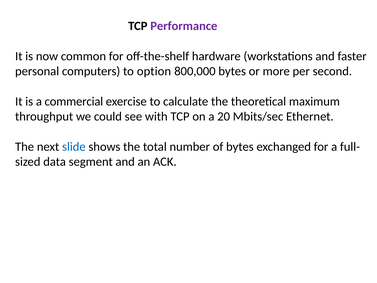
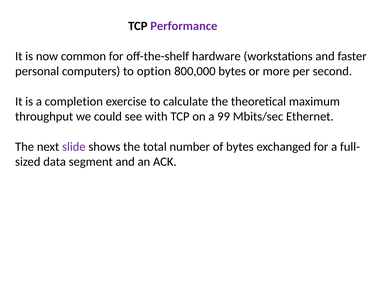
commercial: commercial -> completion
20: 20 -> 99
slide colour: blue -> purple
